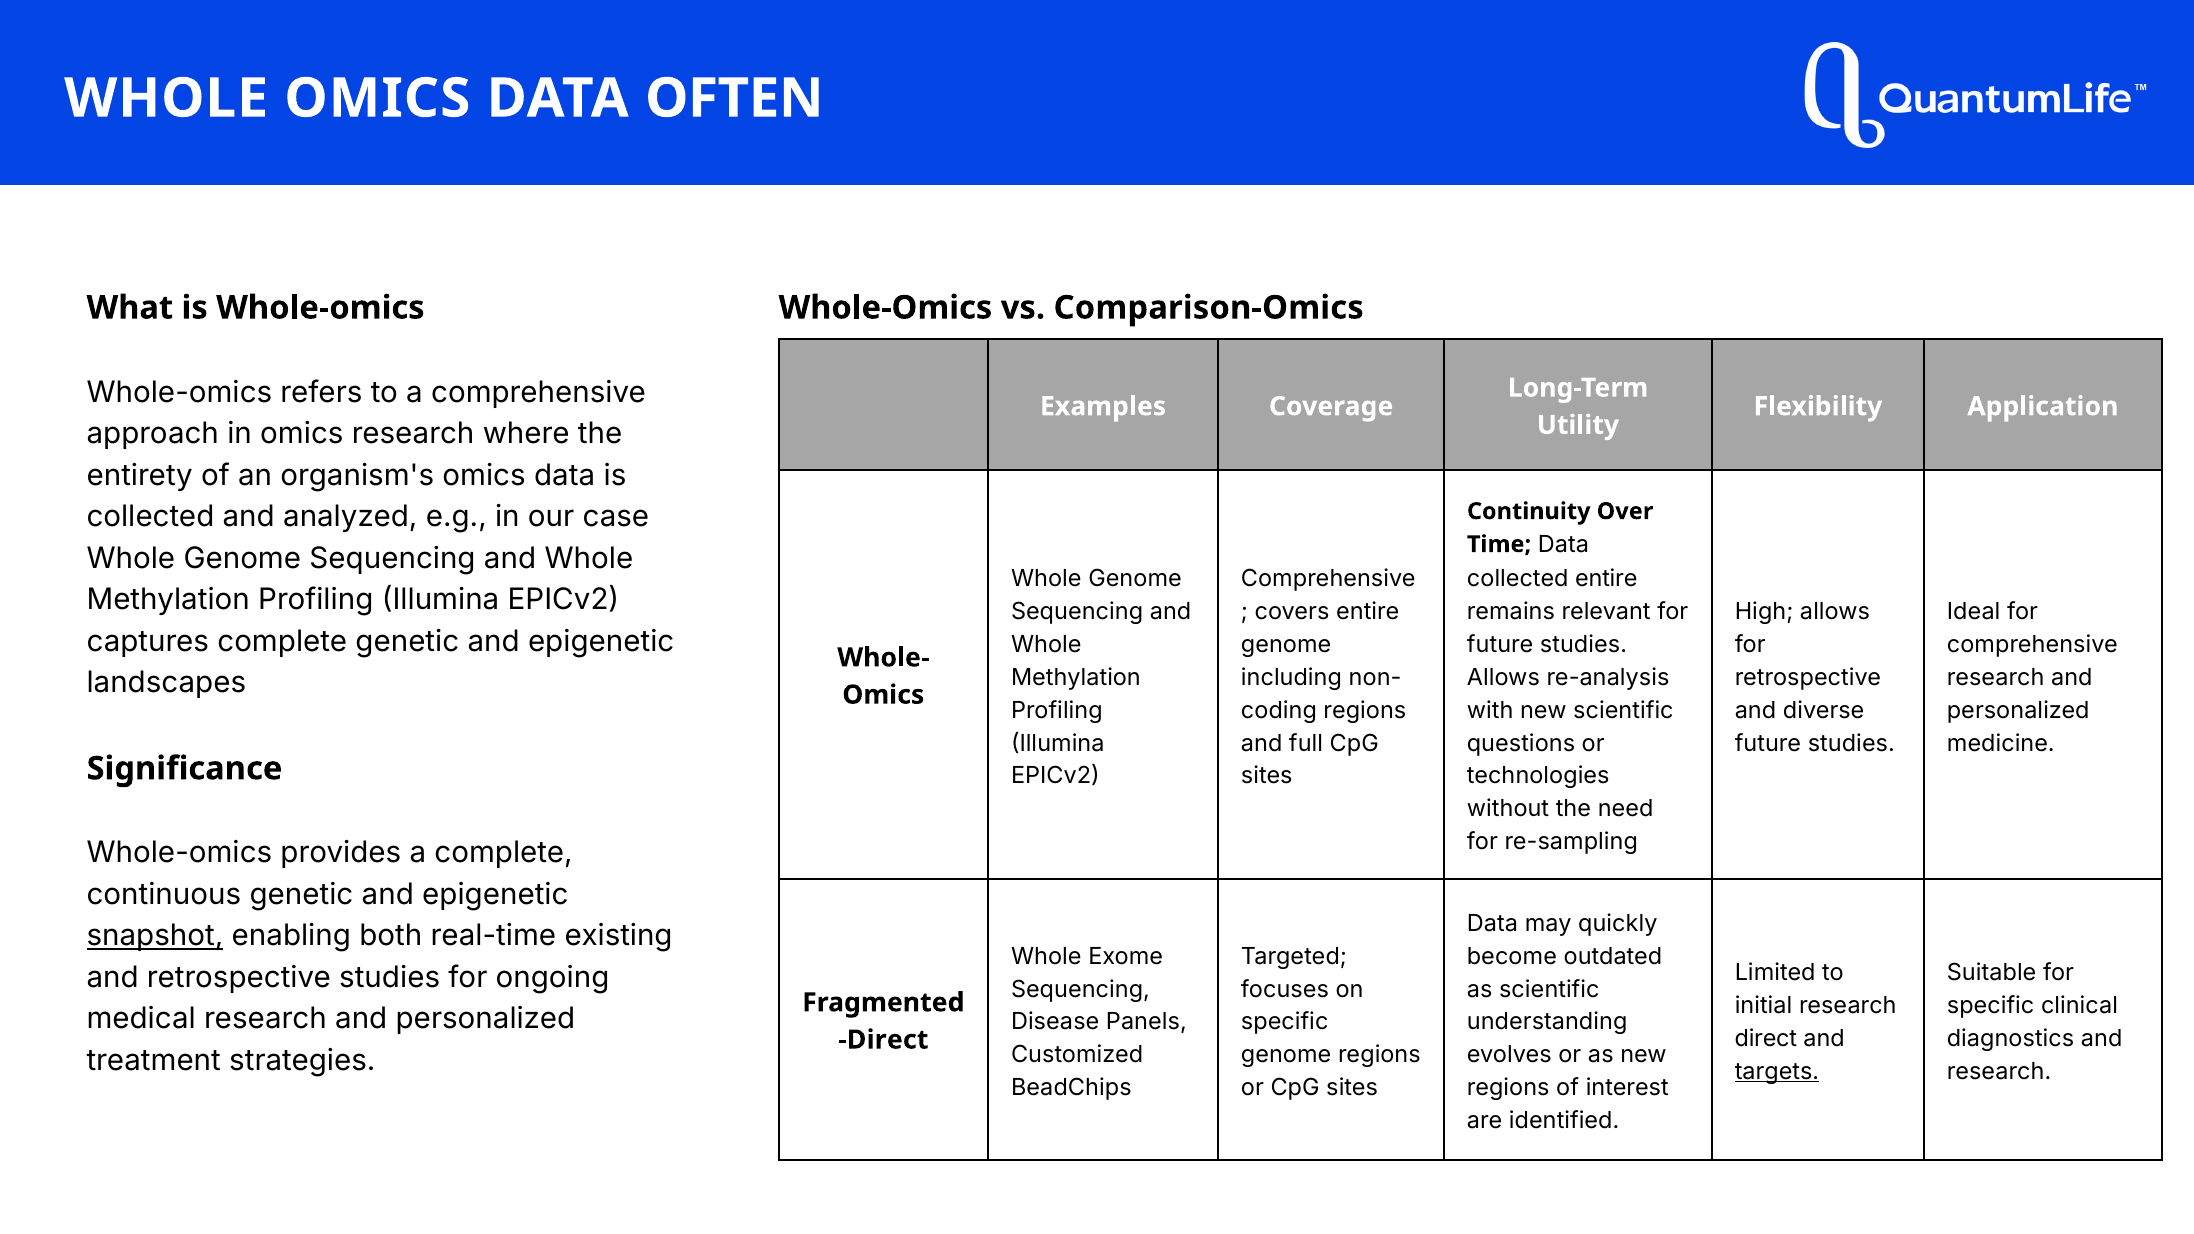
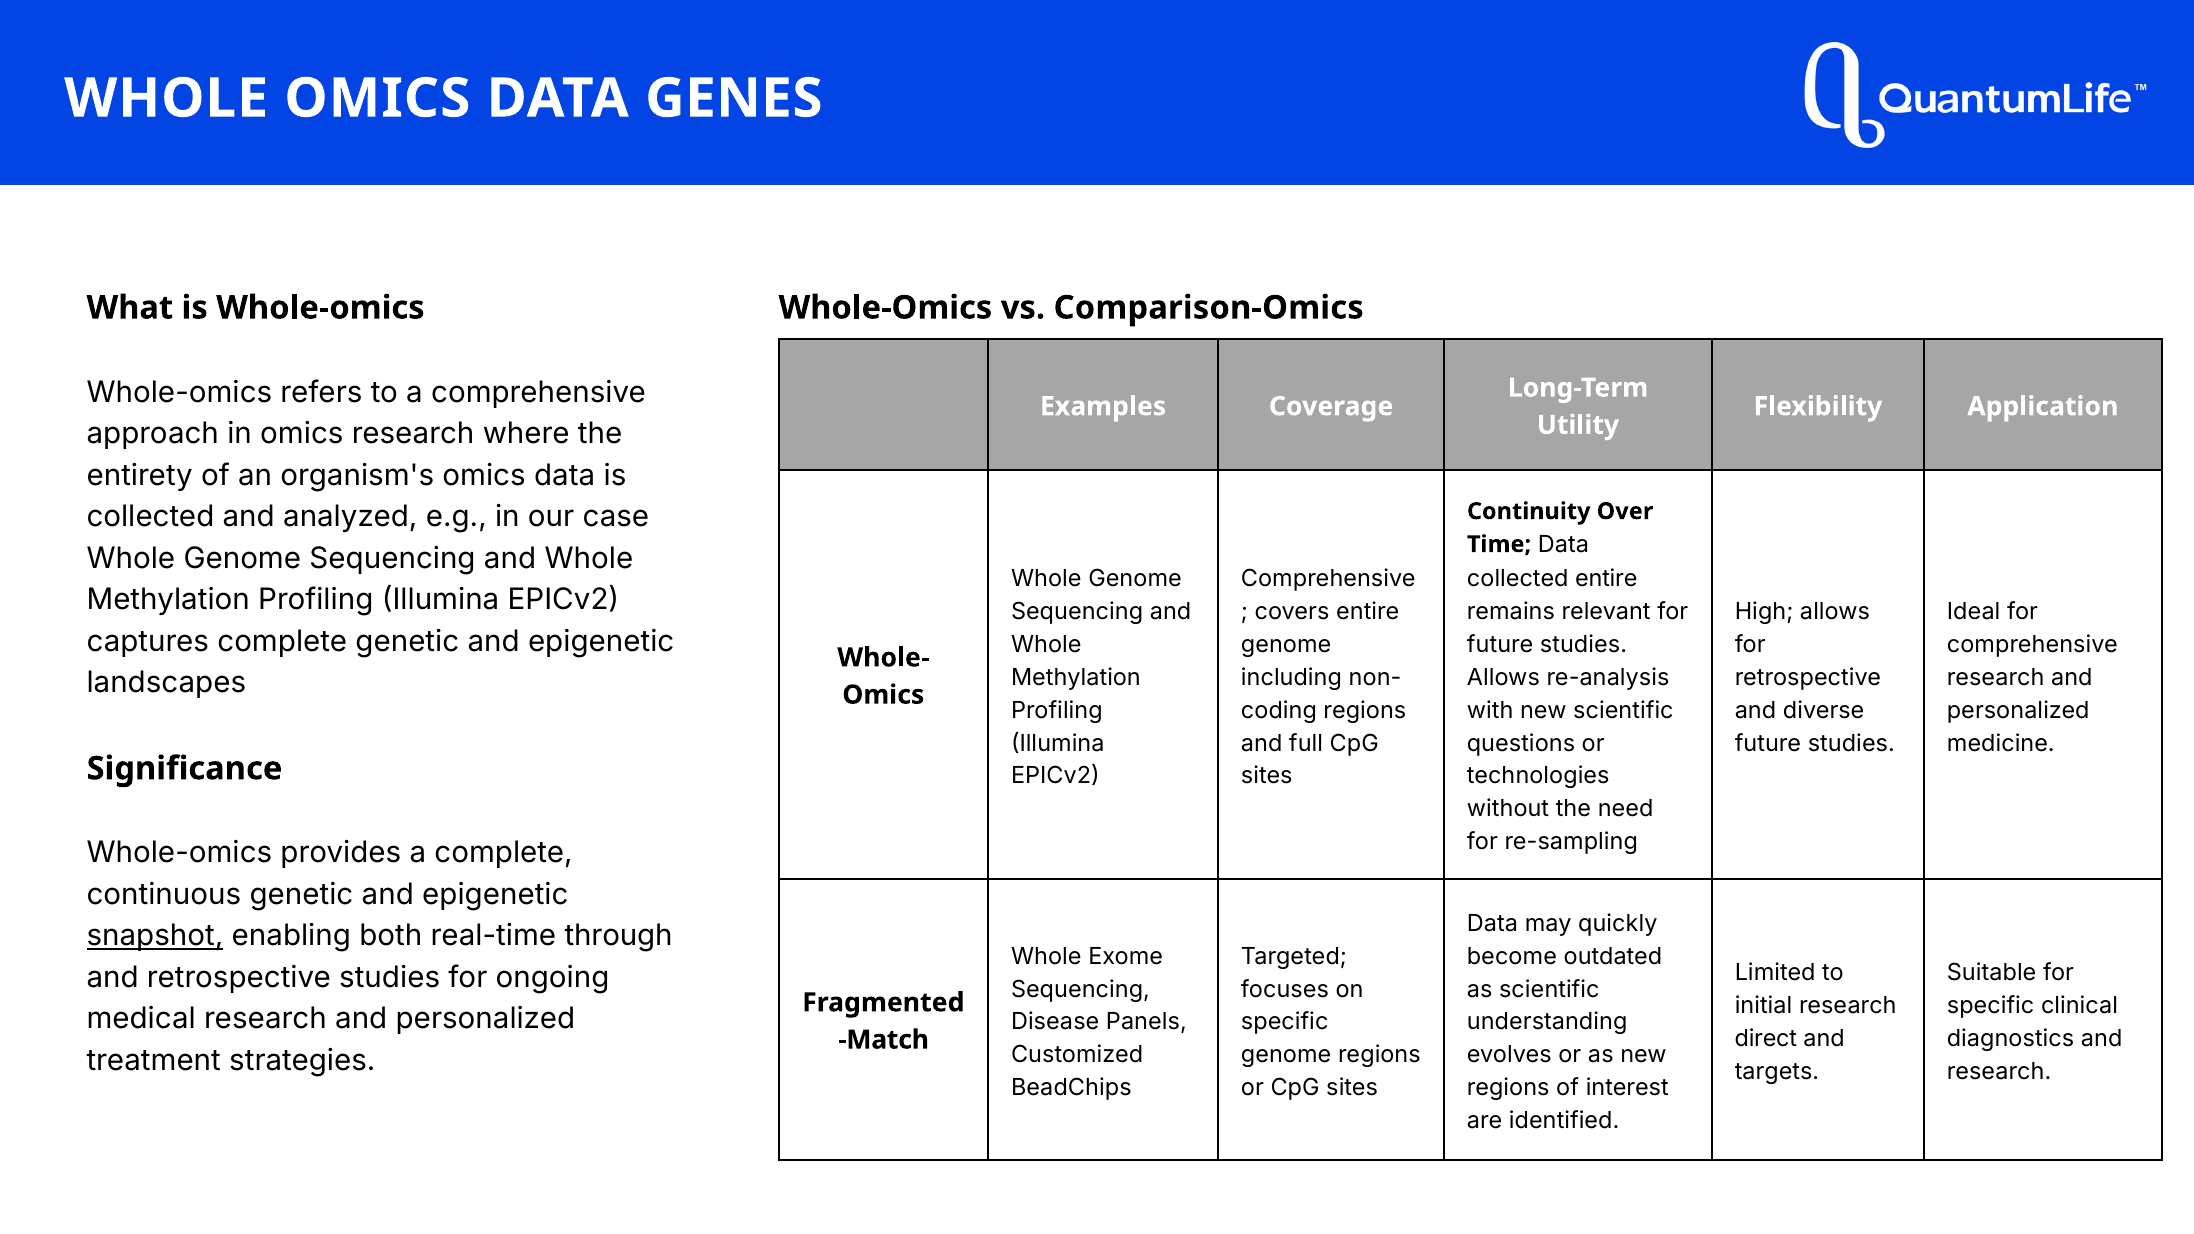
OFTEN: OFTEN -> GENES
existing: existing -> through
Direct at (883, 1040): Direct -> Match
targets underline: present -> none
